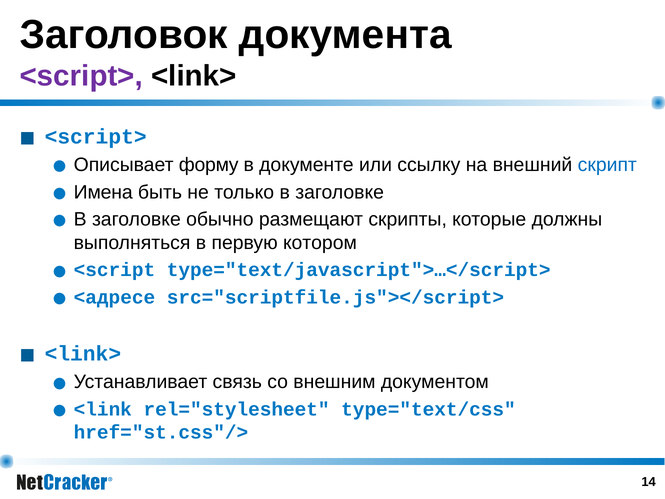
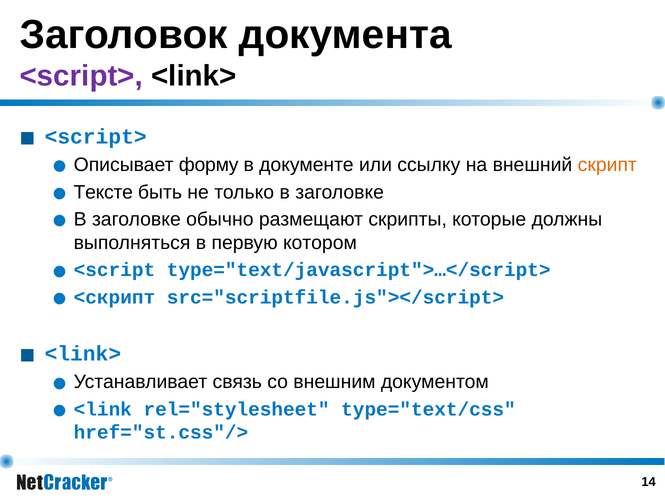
скрипт colour: blue -> orange
Имена: Имена -> Тексте
<адресе: <адресе -> <скрипт
